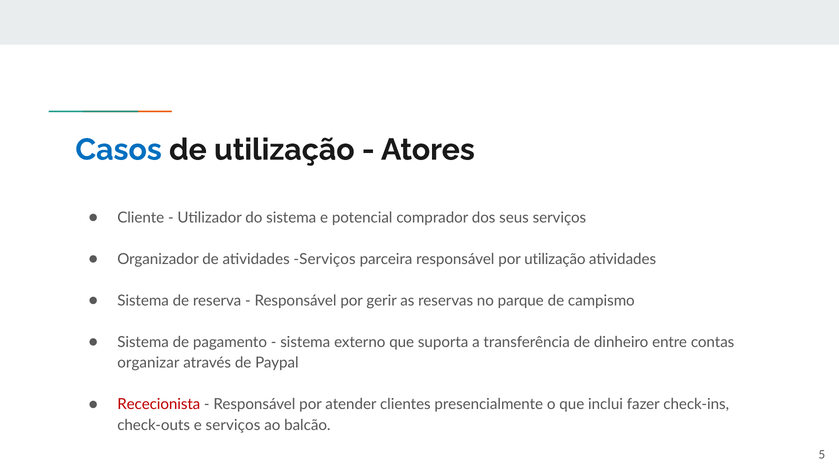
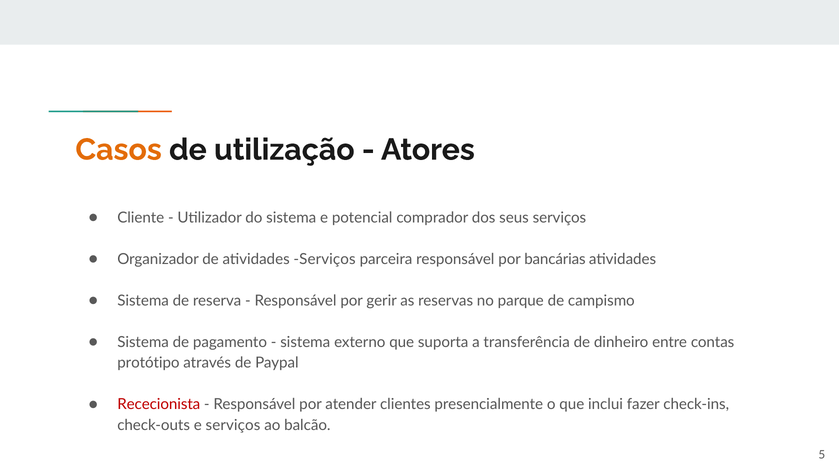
Casos colour: blue -> orange
por utilização: utilização -> bancárias
organizar: organizar -> protótipo
